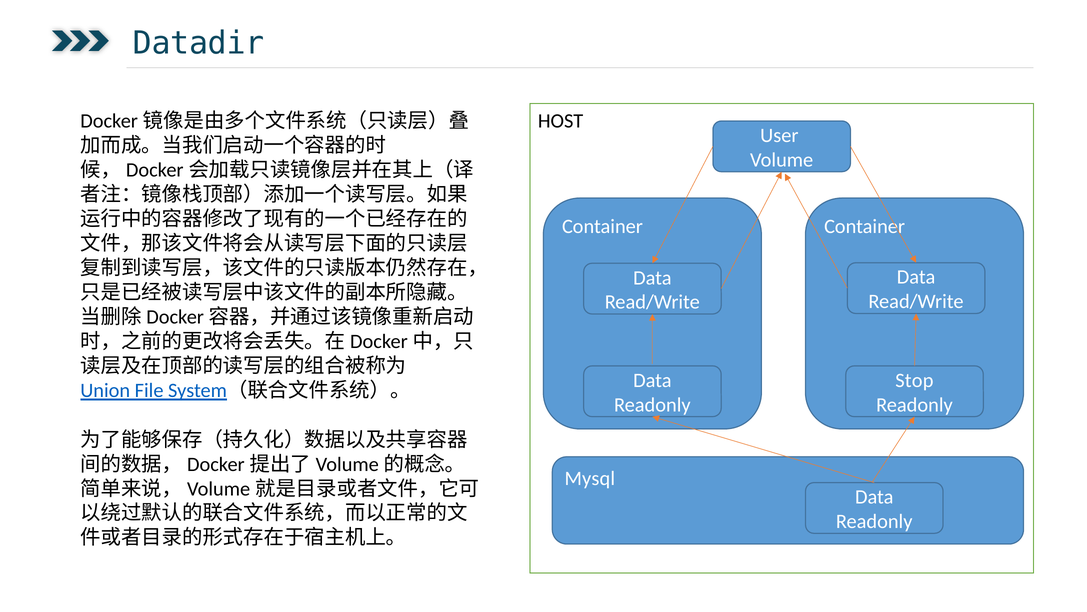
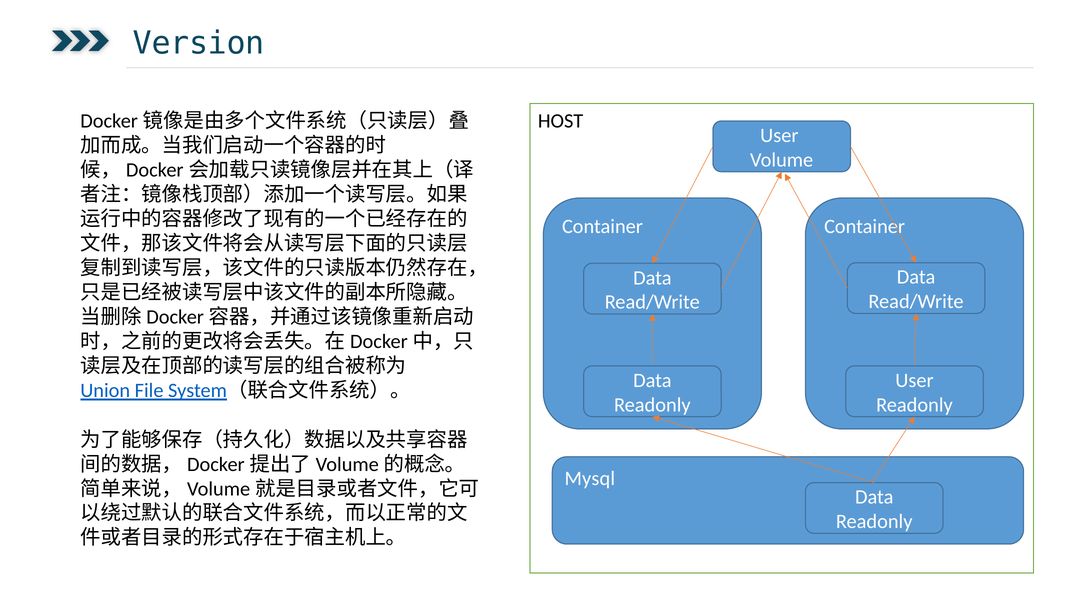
Datadir: Datadir -> Version
Stop at (914, 380): Stop -> User
